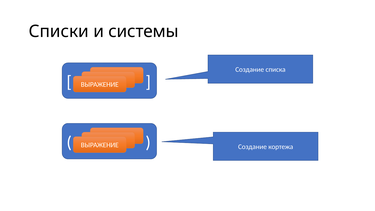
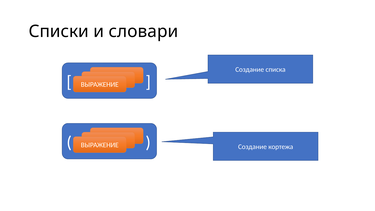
системы: системы -> словари
